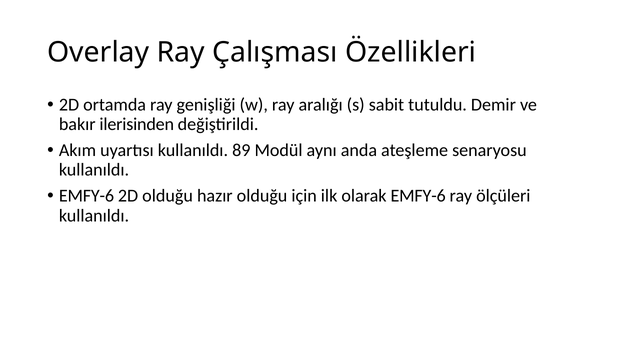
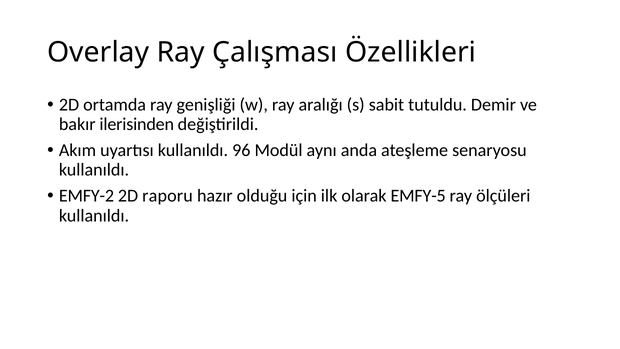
89: 89 -> 96
EMFY-6 at (86, 196): EMFY-6 -> EMFY-2
2D olduğu: olduğu -> raporu
olarak EMFY-6: EMFY-6 -> EMFY-5
